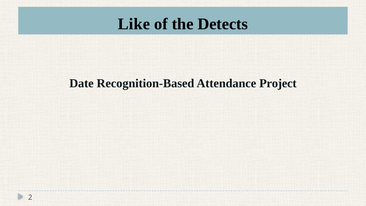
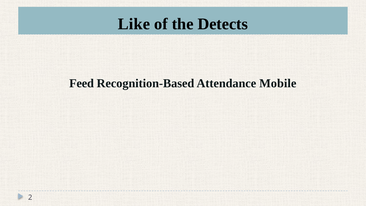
Date: Date -> Feed
Project: Project -> Mobile
